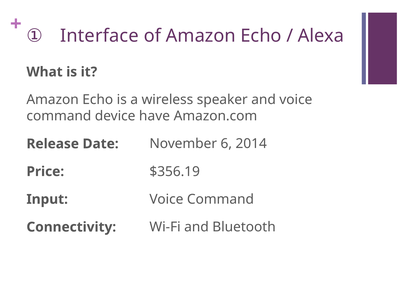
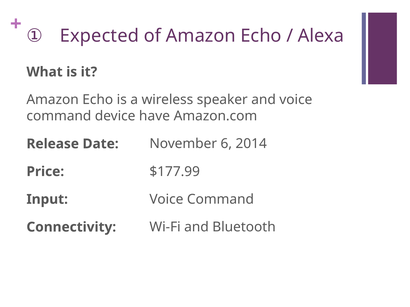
Interface: Interface -> Expected
$356.19: $356.19 -> $177.99
